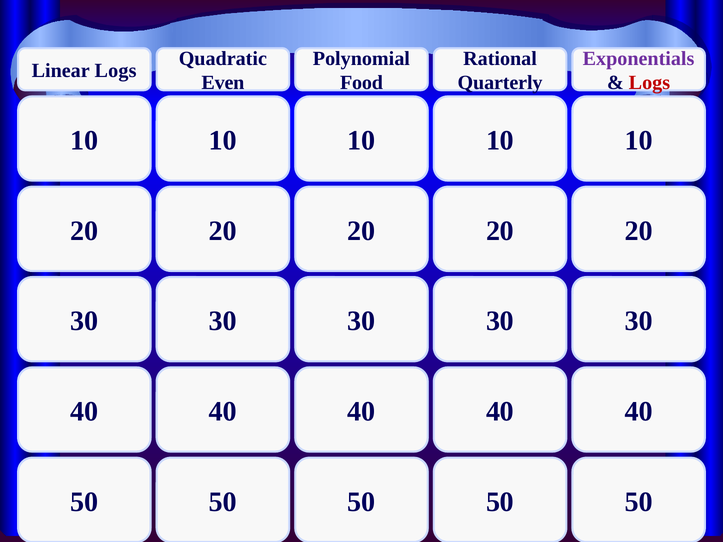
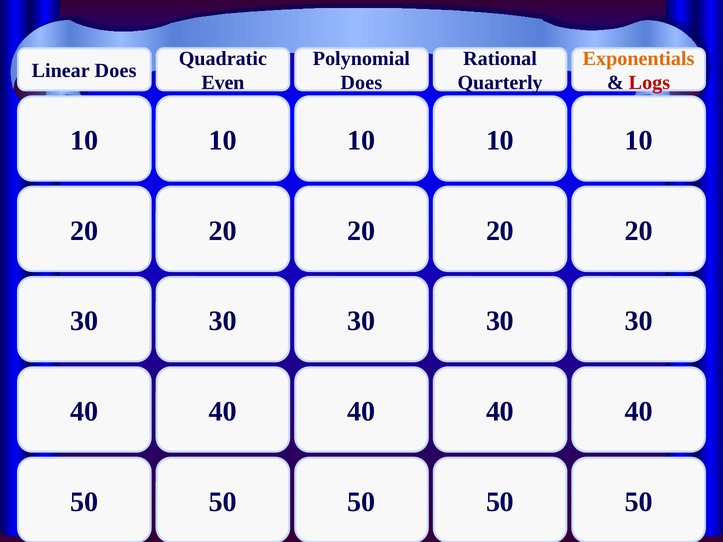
Exponentials colour: purple -> orange
Linear Logs: Logs -> Does
Food at (362, 83): Food -> Does
